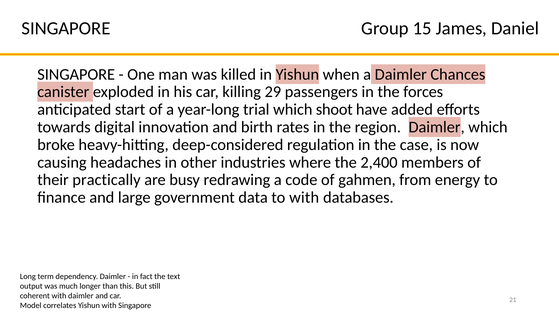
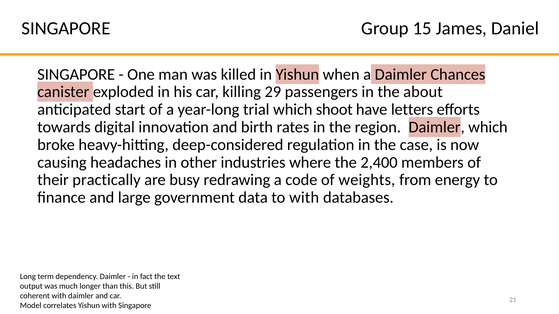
forces: forces -> about
added: added -> letters
gahmen: gahmen -> weights
